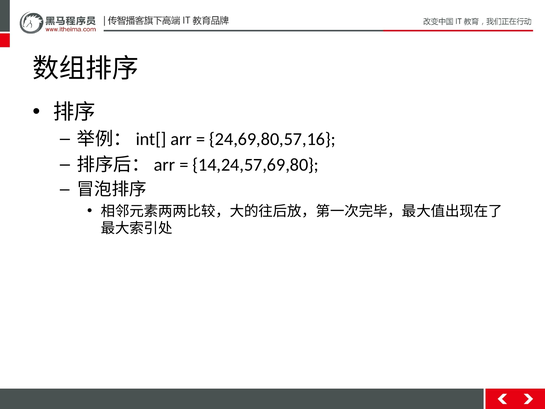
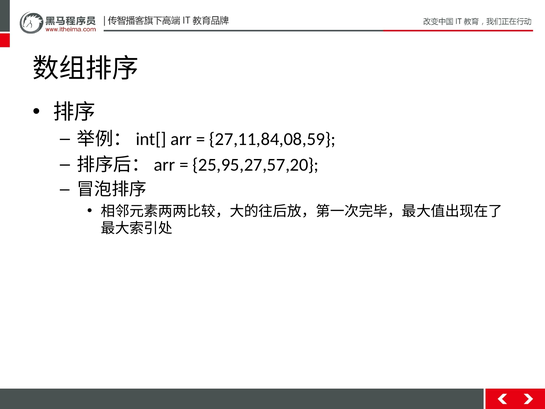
24,69,80,57,16: 24,69,80,57,16 -> 27,11,84,08,59
14,24,57,69,80: 14,24,57,69,80 -> 25,95,27,57,20
